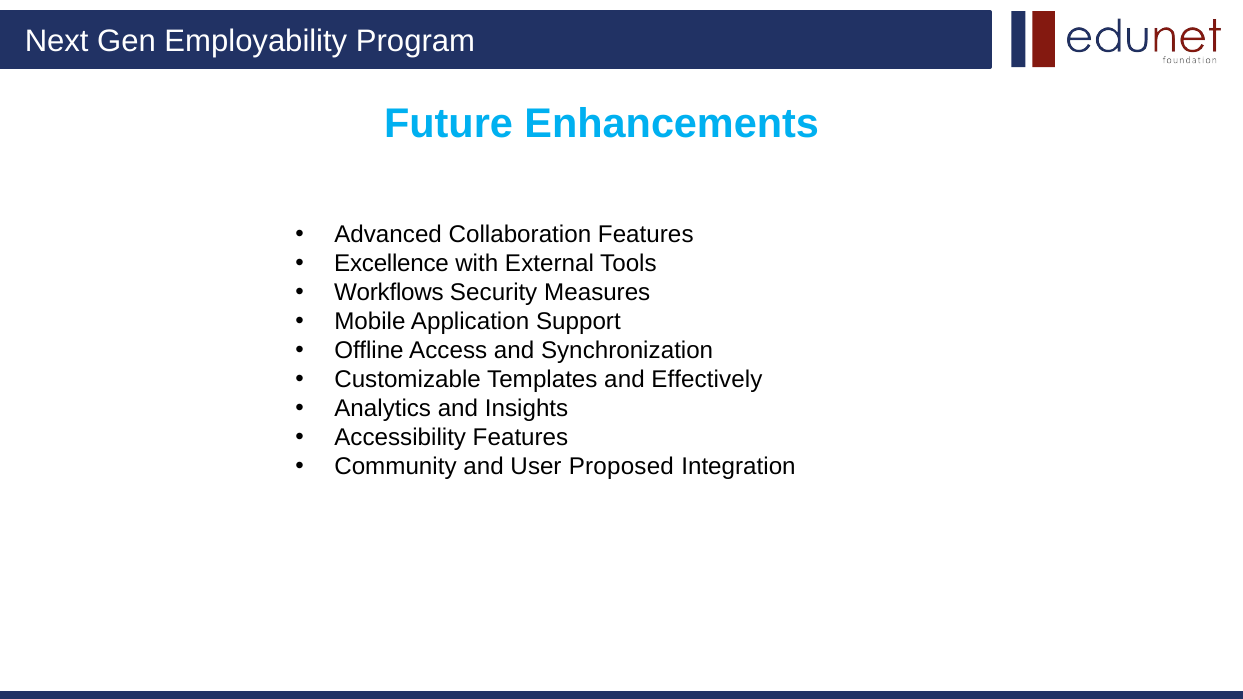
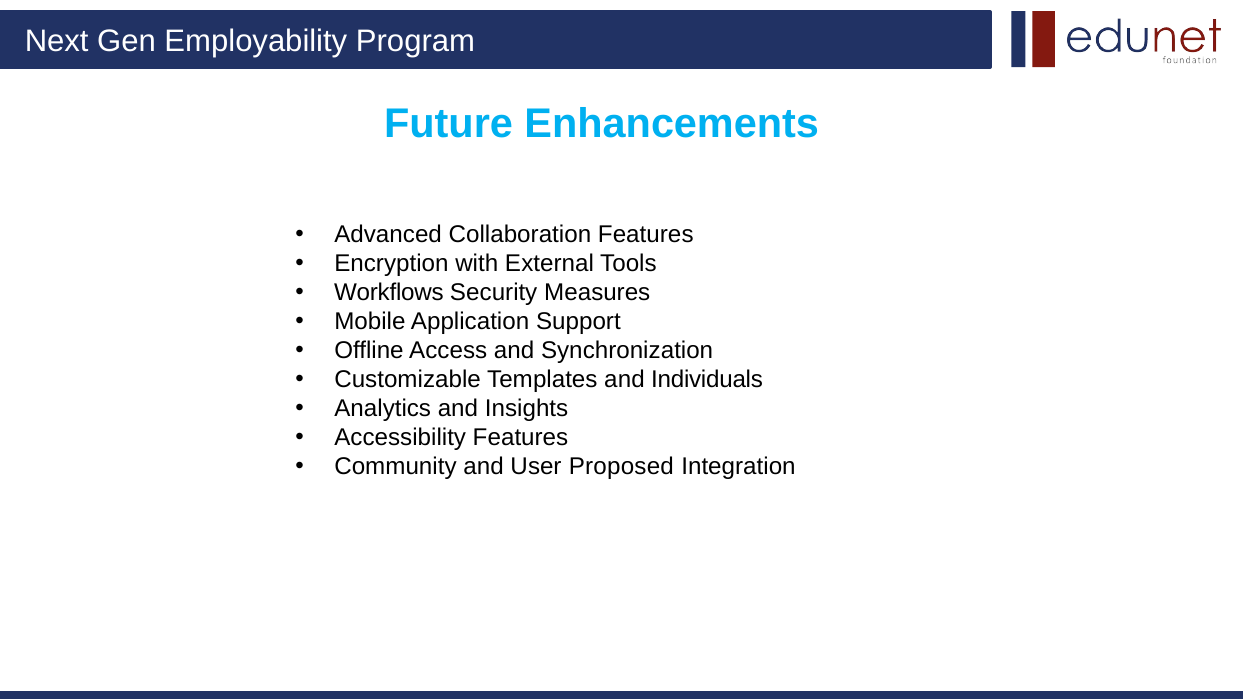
Excellence: Excellence -> Encryption
Effectively: Effectively -> Individuals
